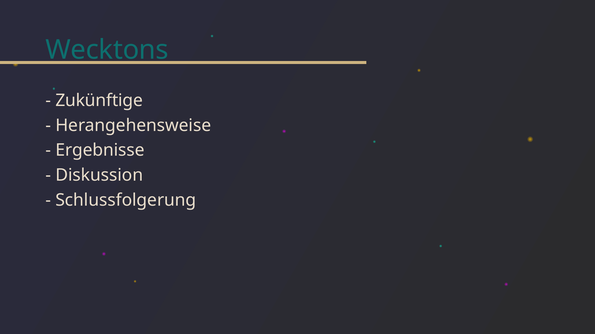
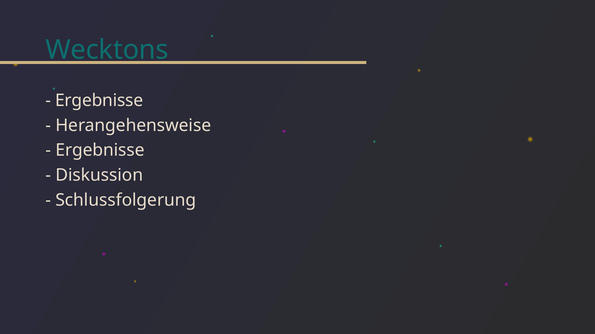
Zukünftige at (99, 101): Zukünftige -> Ergebnisse
